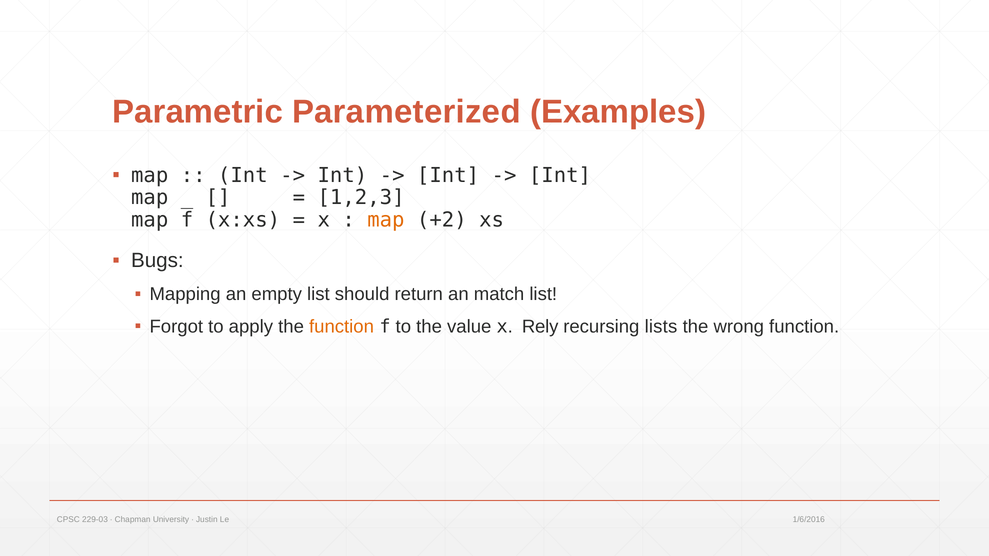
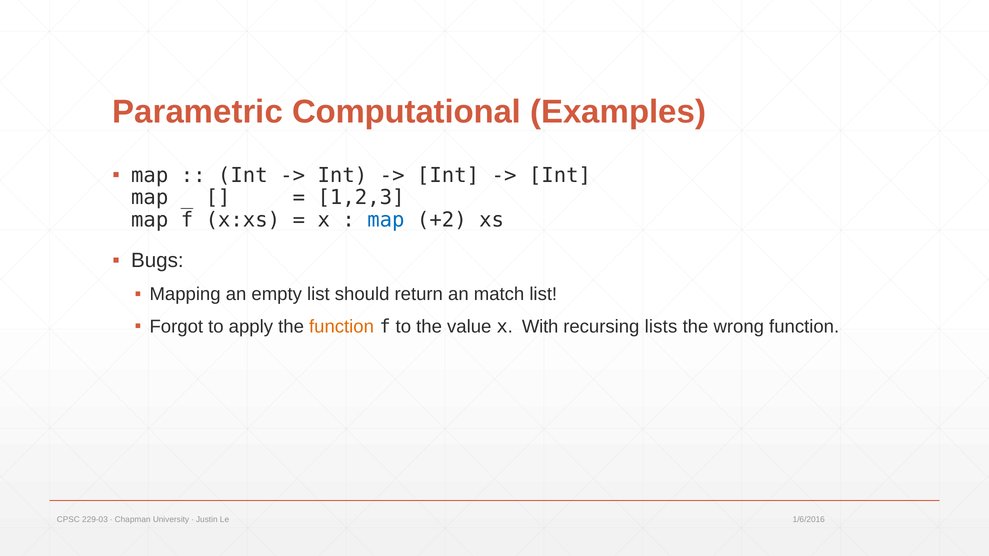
Parameterized: Parameterized -> Computational
map at (386, 220) colour: orange -> blue
Rely: Rely -> With
